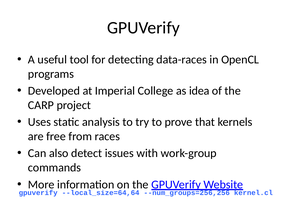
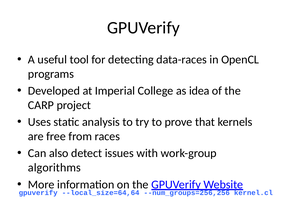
commands: commands -> algorithms
